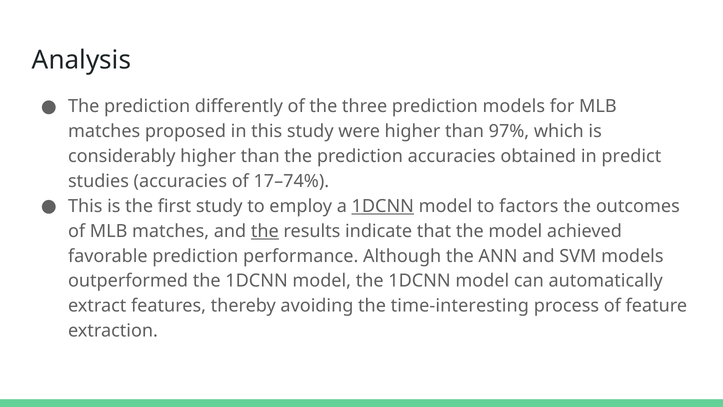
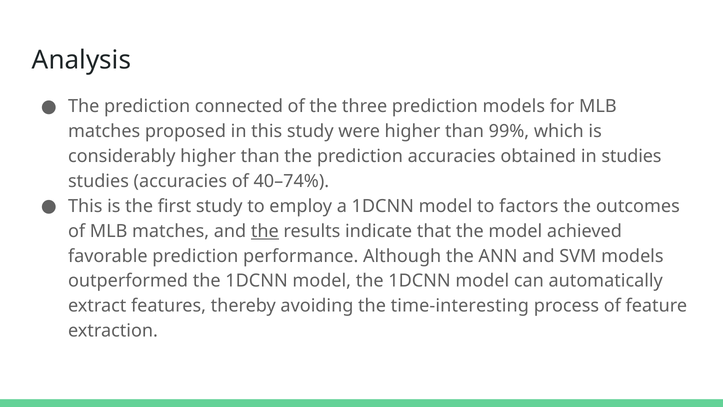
differently: differently -> connected
97%: 97% -> 99%
in predict: predict -> studies
17–74%: 17–74% -> 40–74%
1DCNN at (383, 206) underline: present -> none
